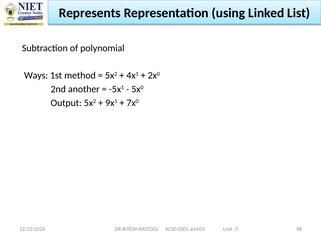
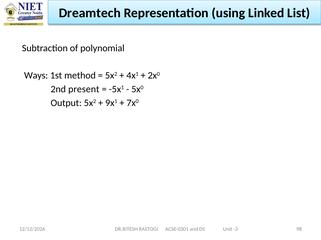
Represents: Represents -> Dreamtech
another: another -> present
